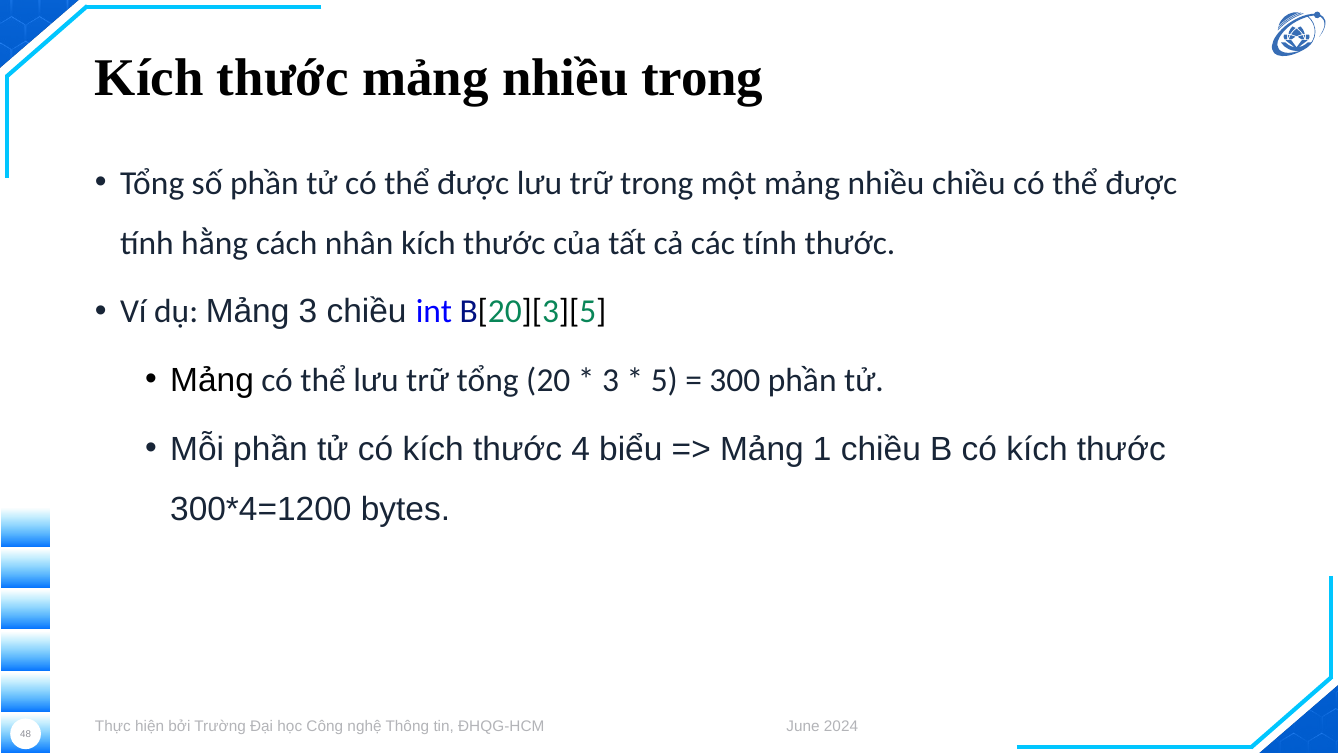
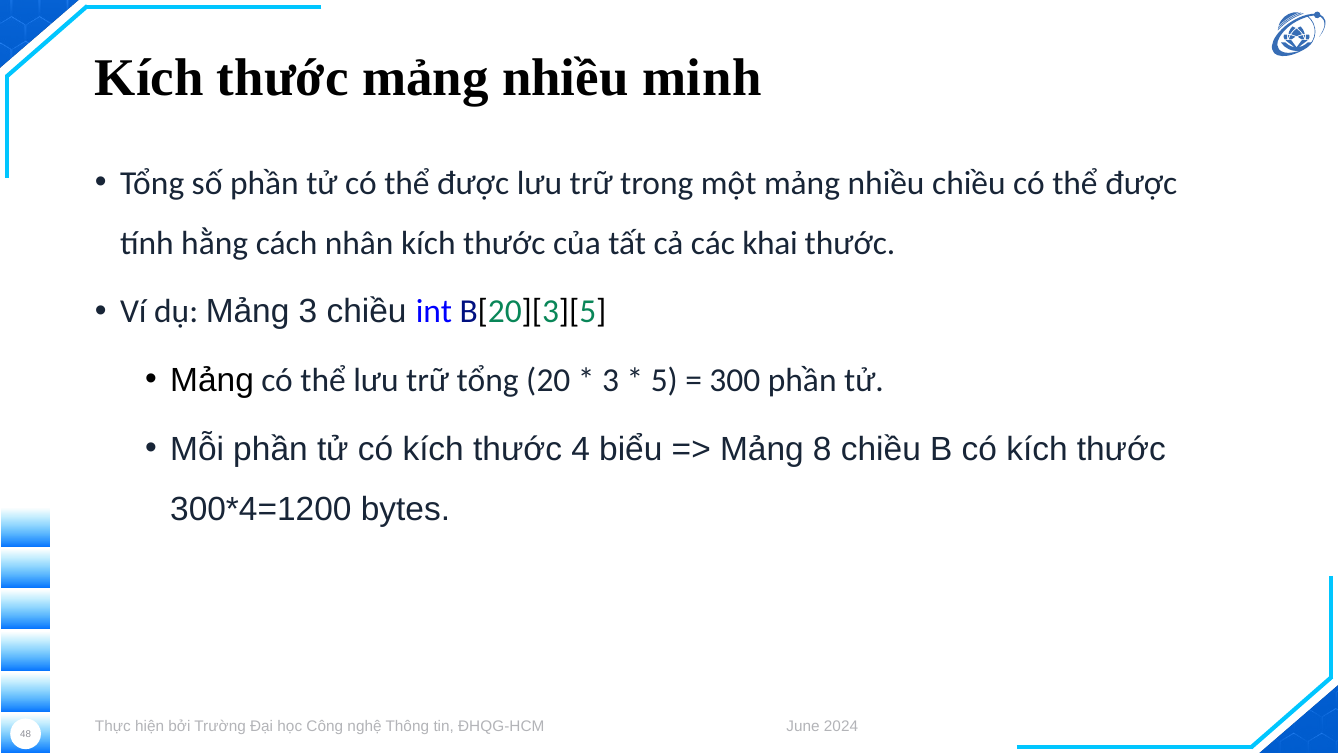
nhiều trong: trong -> minh
các tính: tính -> khai
1: 1 -> 8
